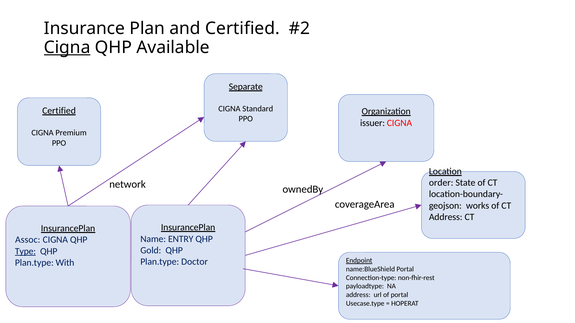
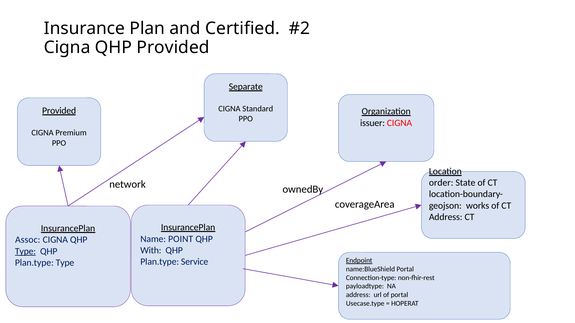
Cigna at (67, 47) underline: present -> none
QHP Available: Available -> Provided
Certified at (59, 111): Certified -> Provided
ENTRY: ENTRY -> POINT
Gold: Gold -> With
Doctor: Doctor -> Service
Plan.type With: With -> Type
